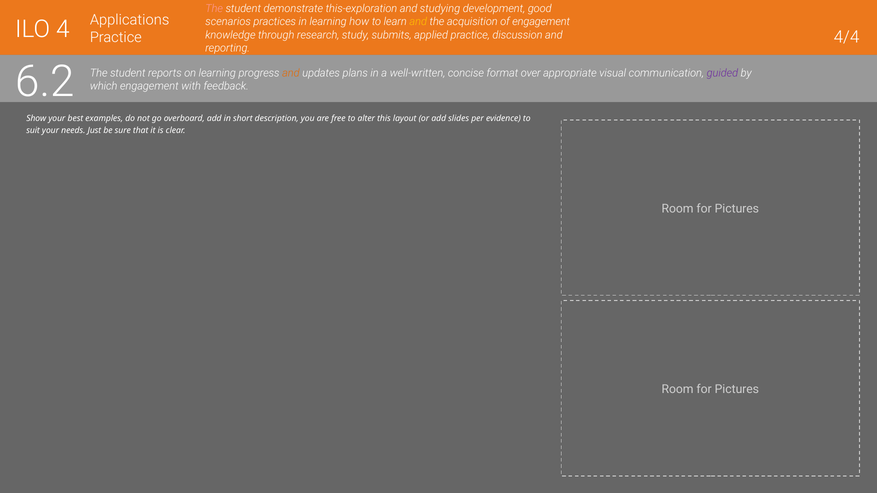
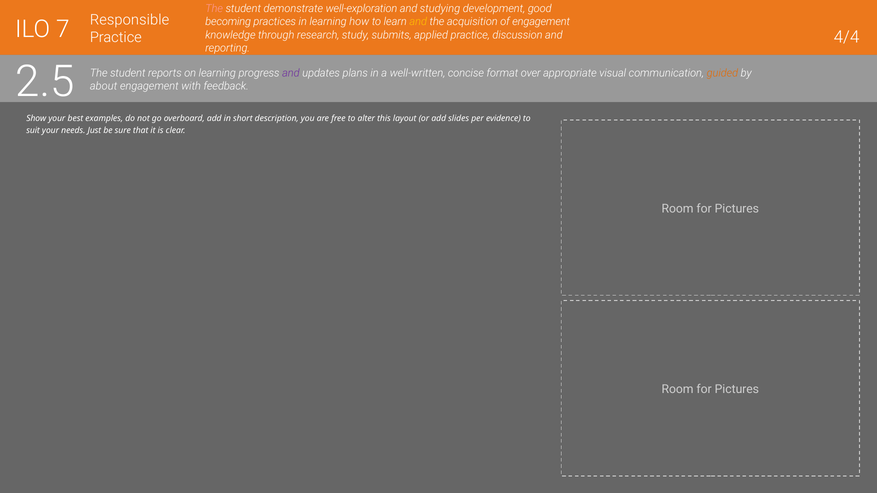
this-exploration: this-exploration -> well-exploration
Applications: Applications -> Responsible
scenarios: scenarios -> becoming
4: 4 -> 7
6.2: 6.2 -> 2.5
and at (291, 73) colour: orange -> purple
guided colour: purple -> orange
which: which -> about
